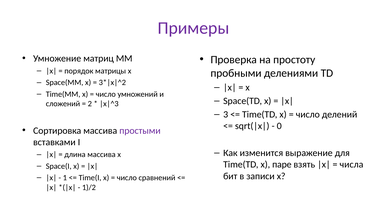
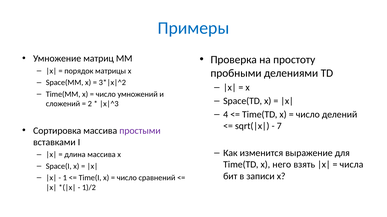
Примеры colour: purple -> blue
3: 3 -> 4
0: 0 -> 7
паре: паре -> него
